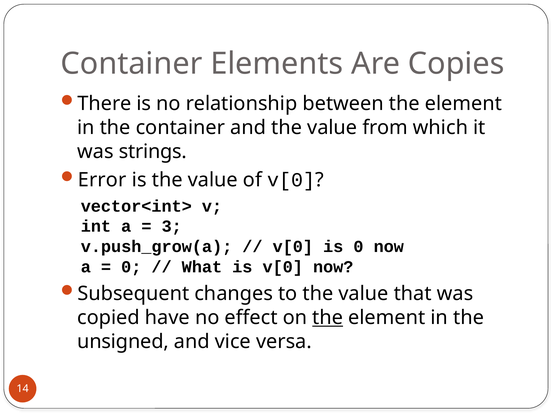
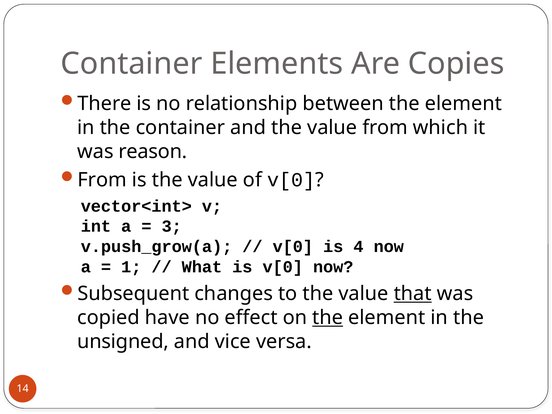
strings: strings -> reason
Error at (102, 180): Error -> From
is 0: 0 -> 4
0 at (131, 267): 0 -> 1
that underline: none -> present
